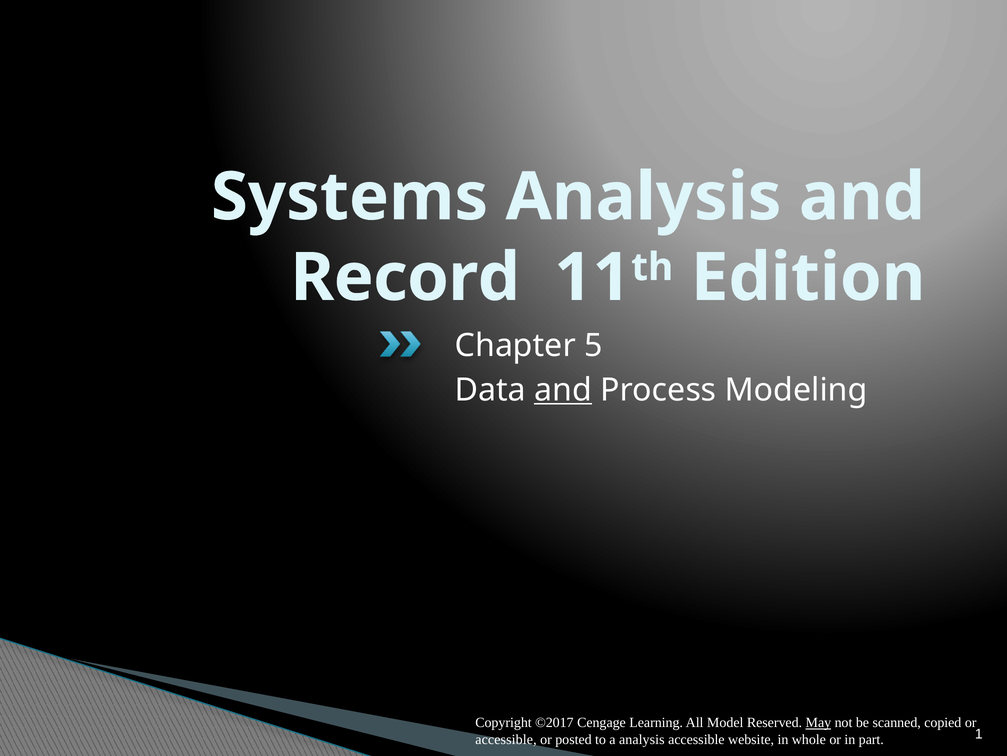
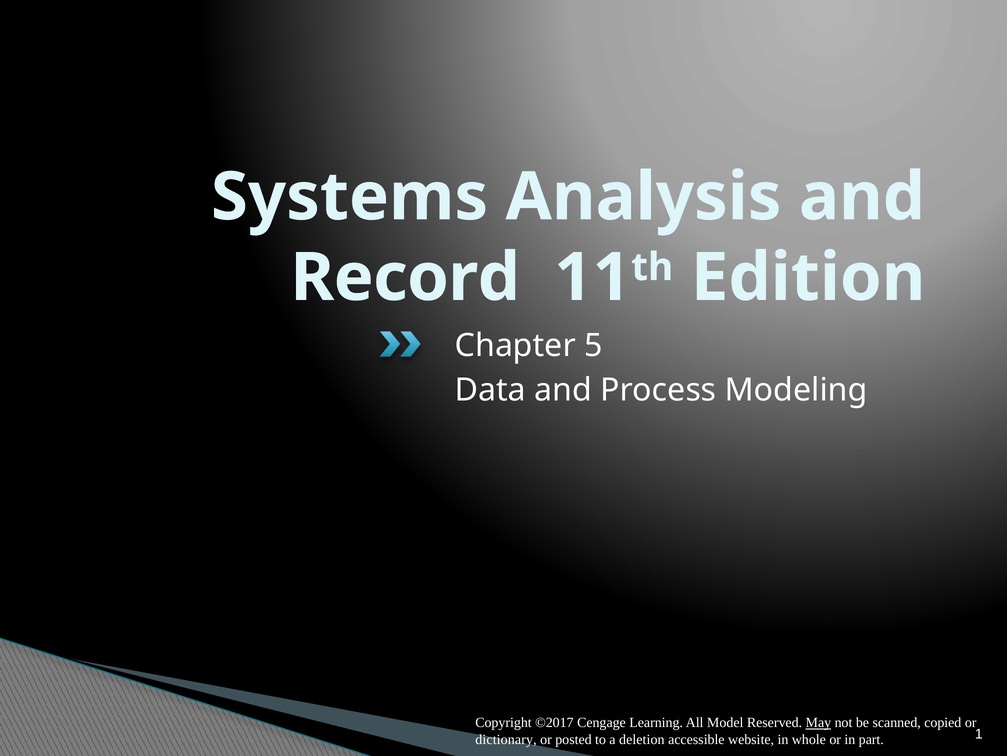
and at (563, 390) underline: present -> none
accessible at (506, 739): accessible -> dictionary
a analysis: analysis -> deletion
